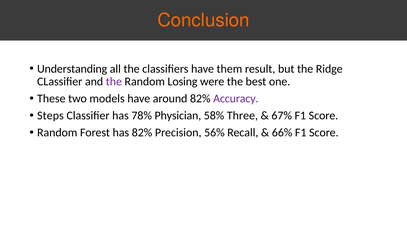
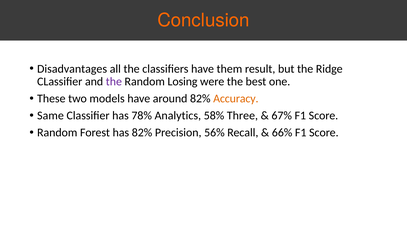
Understanding: Understanding -> Disadvantages
Accuracy colour: purple -> orange
Steps: Steps -> Same
Physician: Physician -> Analytics
